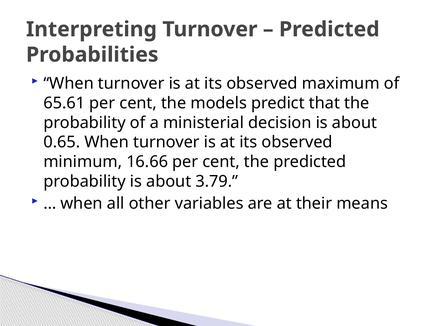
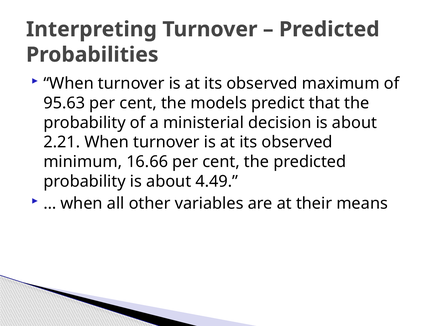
65.61: 65.61 -> 95.63
0.65: 0.65 -> 2.21
3.79: 3.79 -> 4.49
